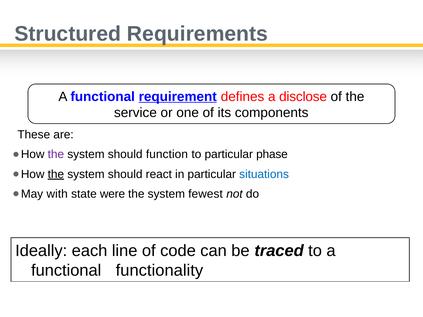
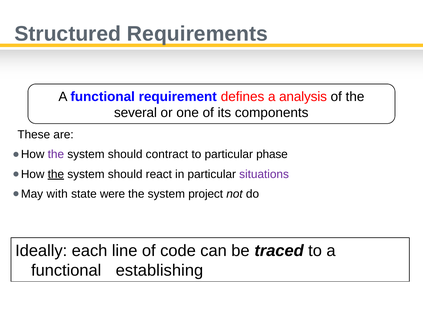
requirement underline: present -> none
disclose: disclose -> analysis
service: service -> several
function: function -> contract
situations colour: blue -> purple
fewest: fewest -> project
functionality: functionality -> establishing
